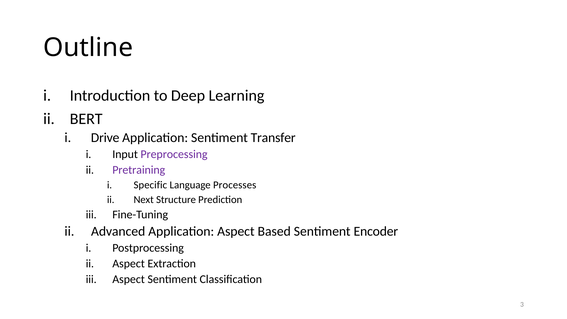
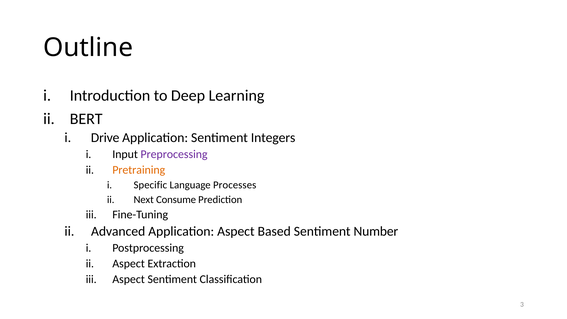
Transfer: Transfer -> Integers
Pretraining colour: purple -> orange
Structure: Structure -> Consume
Encoder: Encoder -> Number
